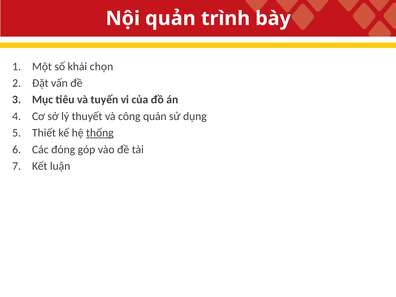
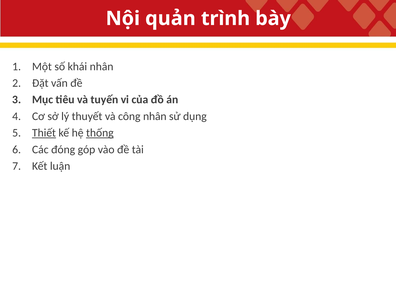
khái chọn: chọn -> nhân
công quản: quản -> nhân
Thiết underline: none -> present
